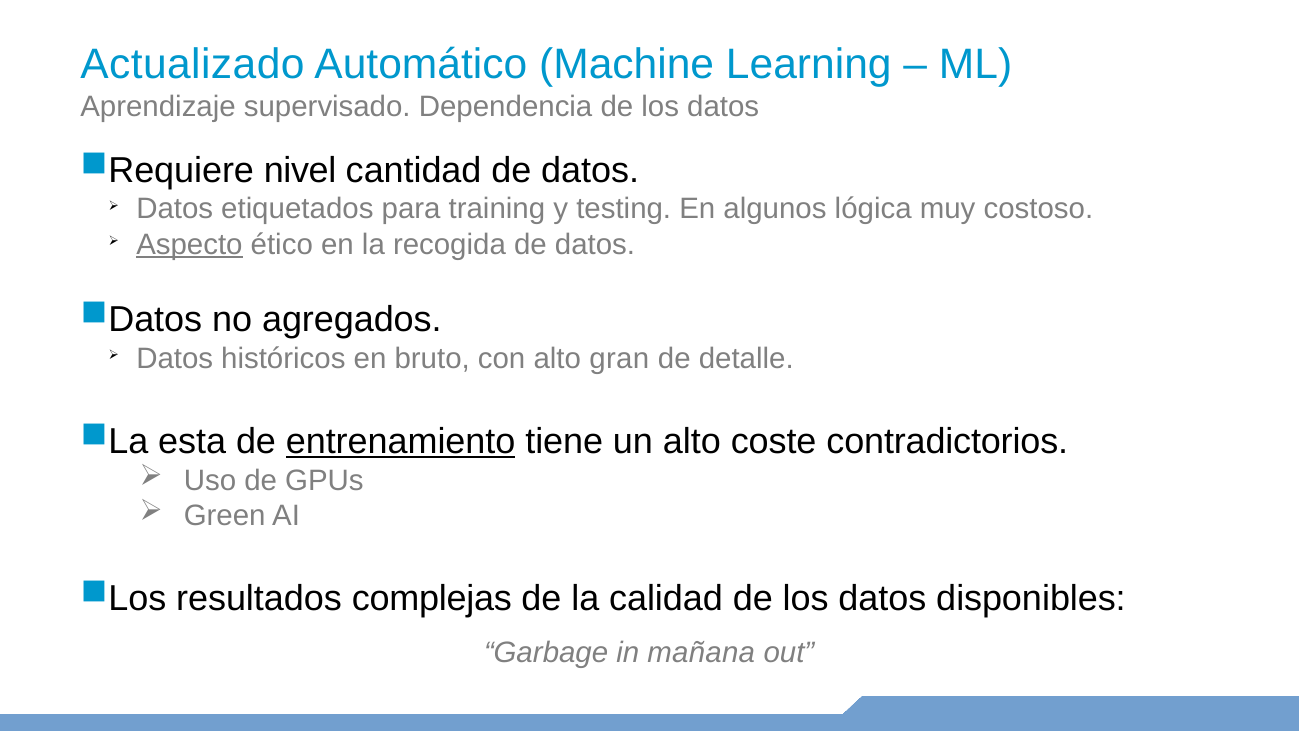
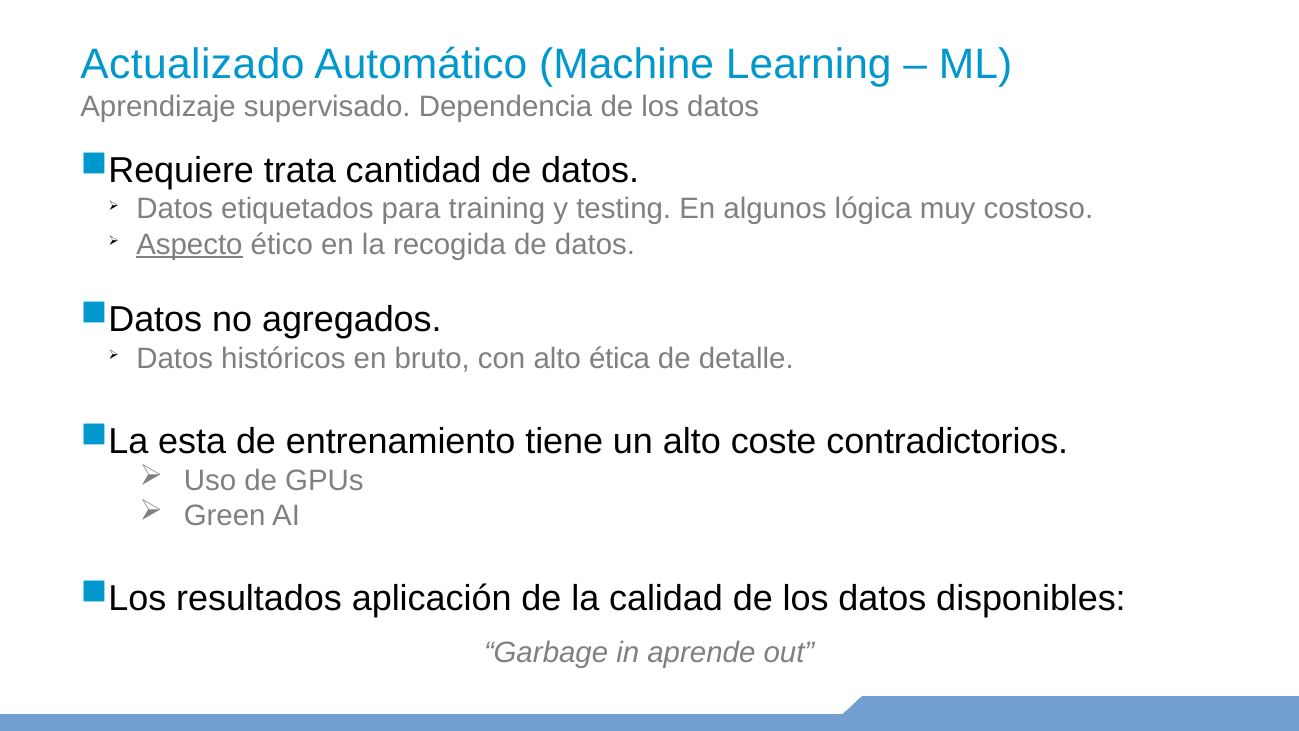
nivel: nivel -> trata
gran: gran -> ética
entrenamiento underline: present -> none
complejas: complejas -> aplicación
mañana: mañana -> aprende
